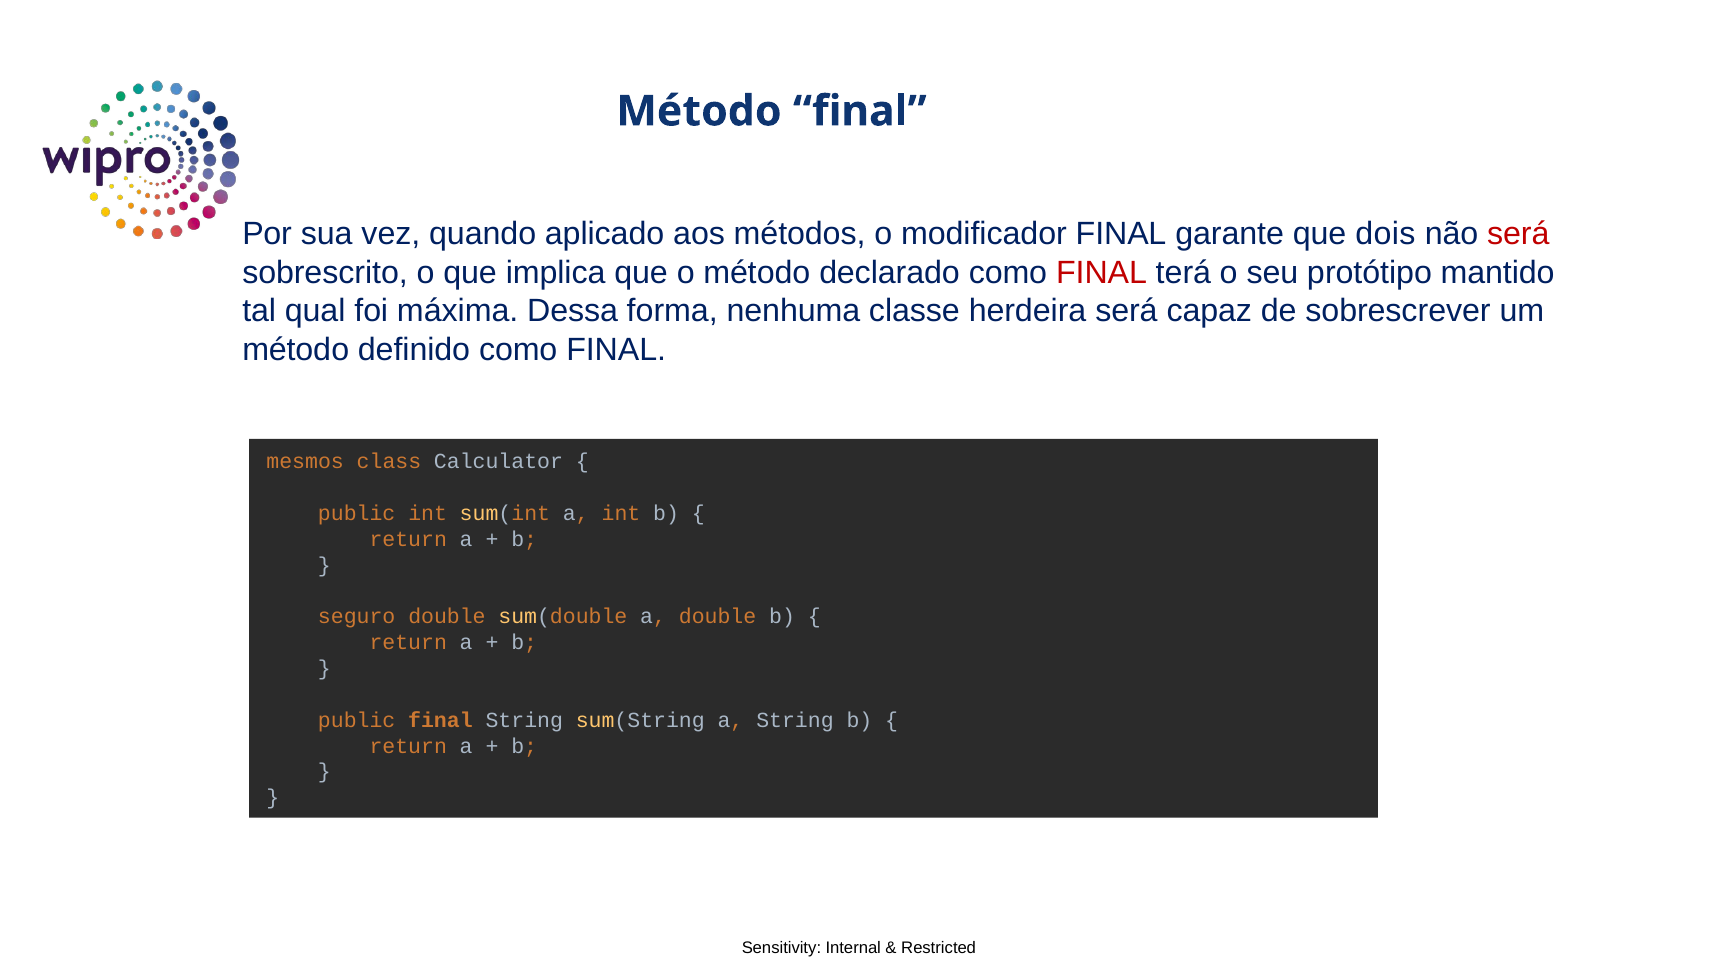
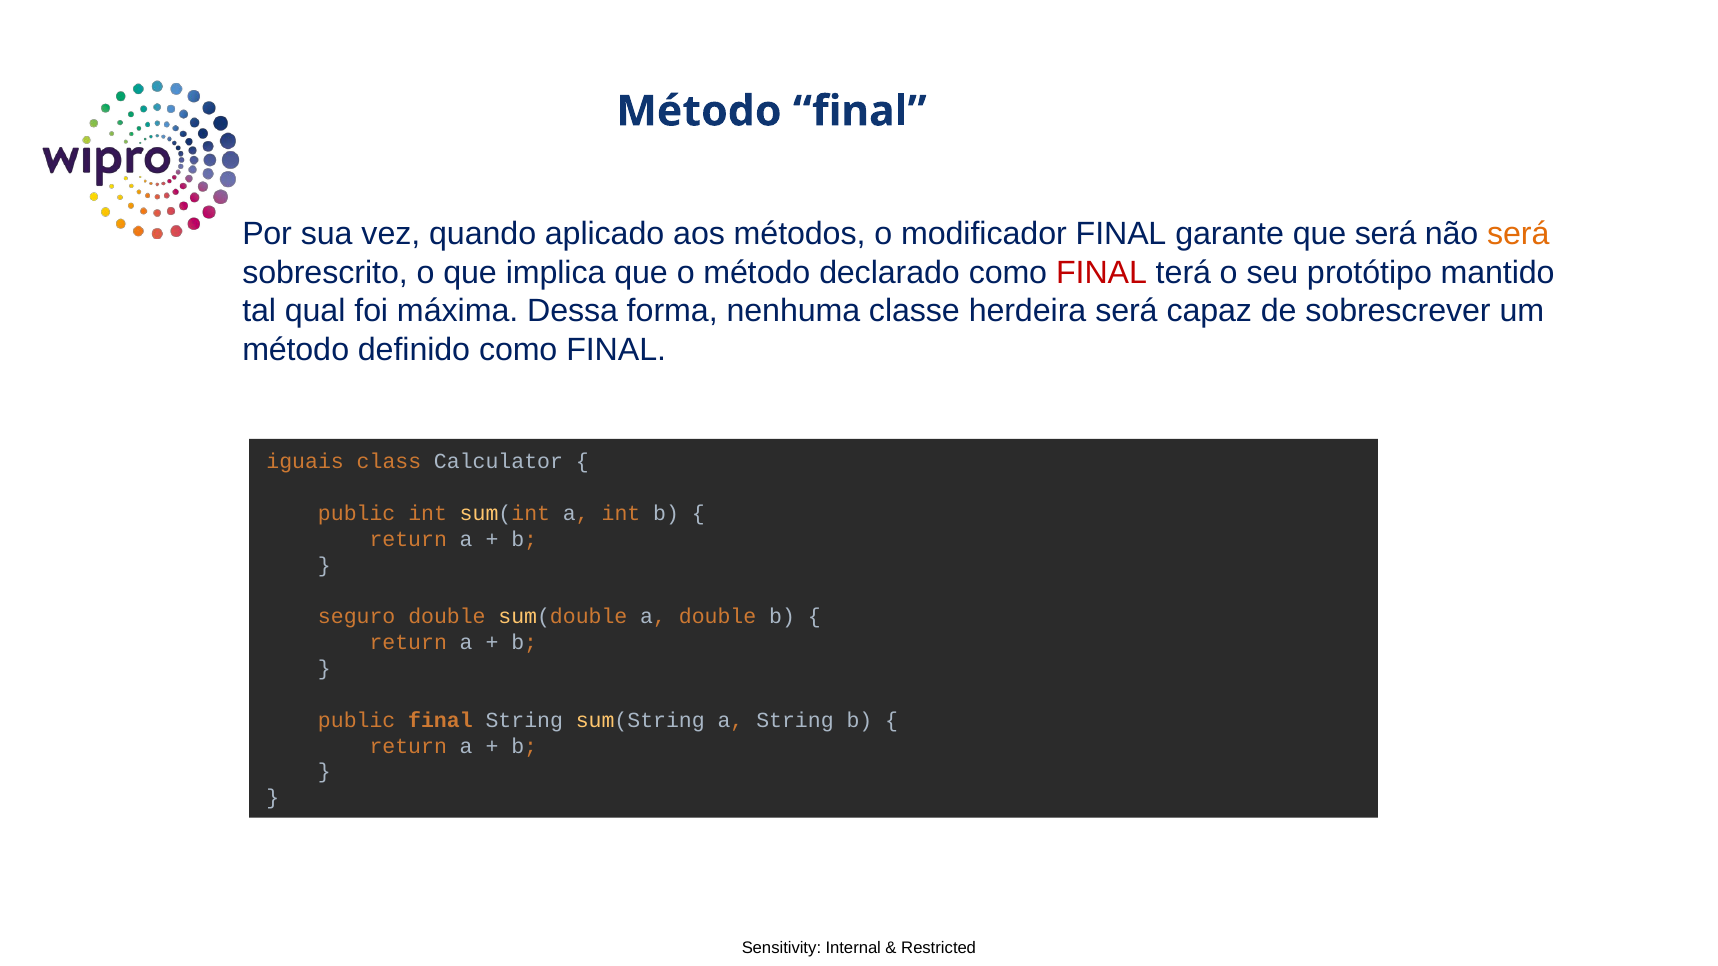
que dois: dois -> será
será at (1518, 234) colour: red -> orange
mesmos: mesmos -> iguais
